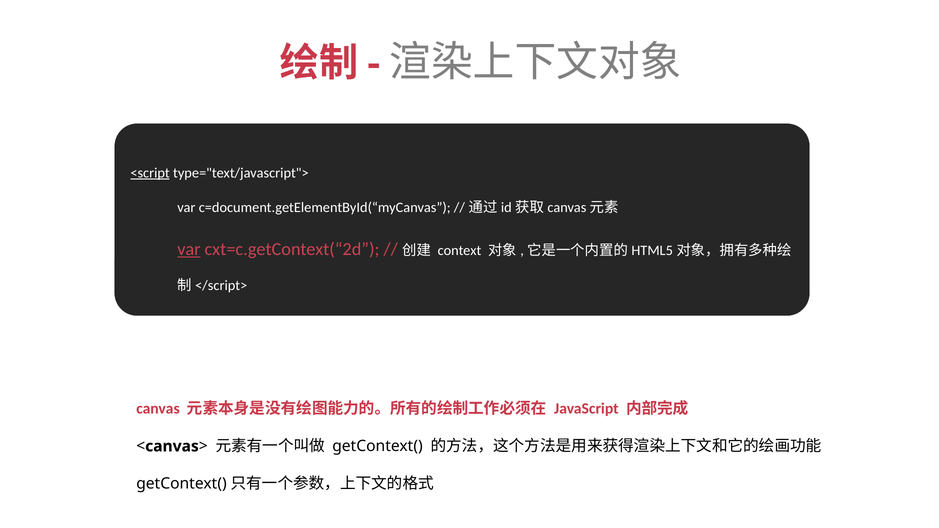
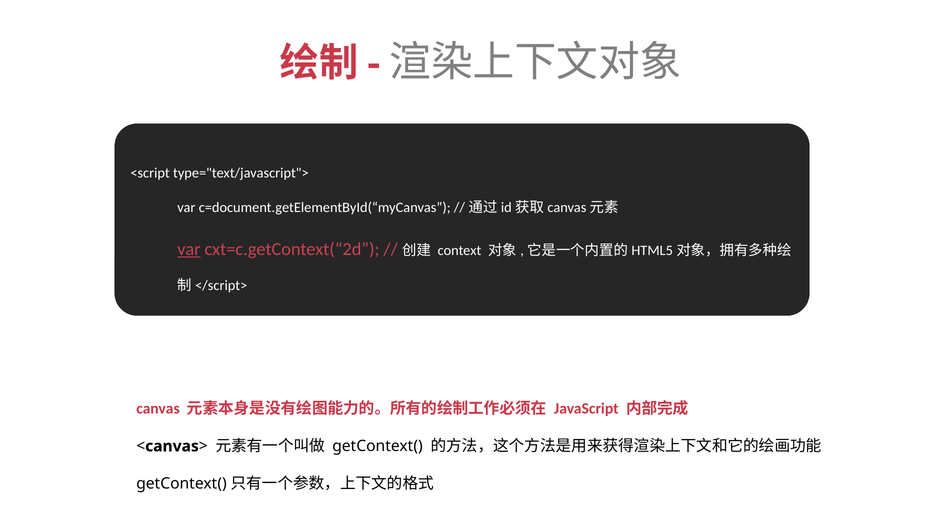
<script underline: present -> none
